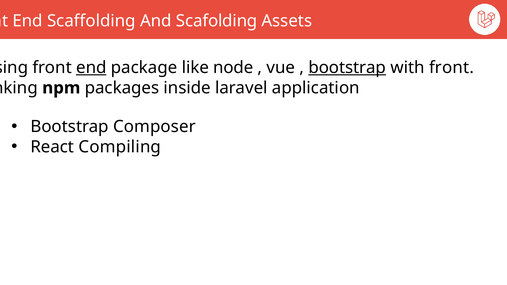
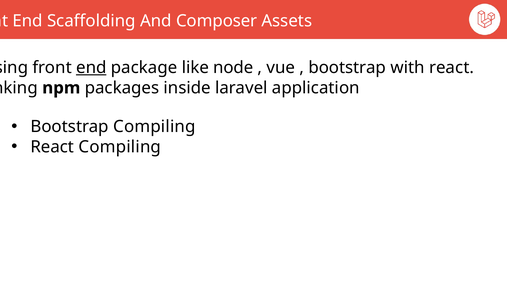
Scafolding: Scafolding -> Composer
bootstrap at (347, 68) underline: present -> none
with front: front -> react
Bootstrap Composer: Composer -> Compiling
